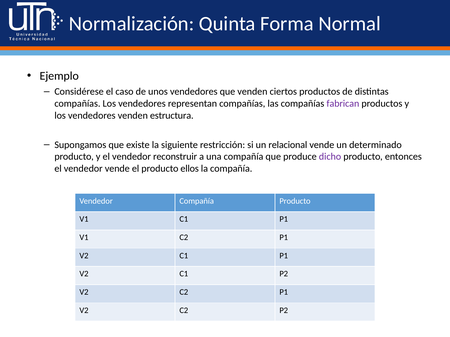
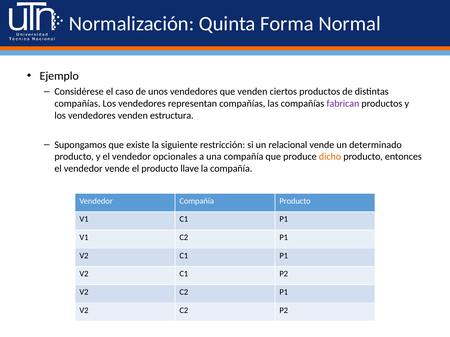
reconstruir: reconstruir -> opcionales
dicho colour: purple -> orange
ellos: ellos -> llave
